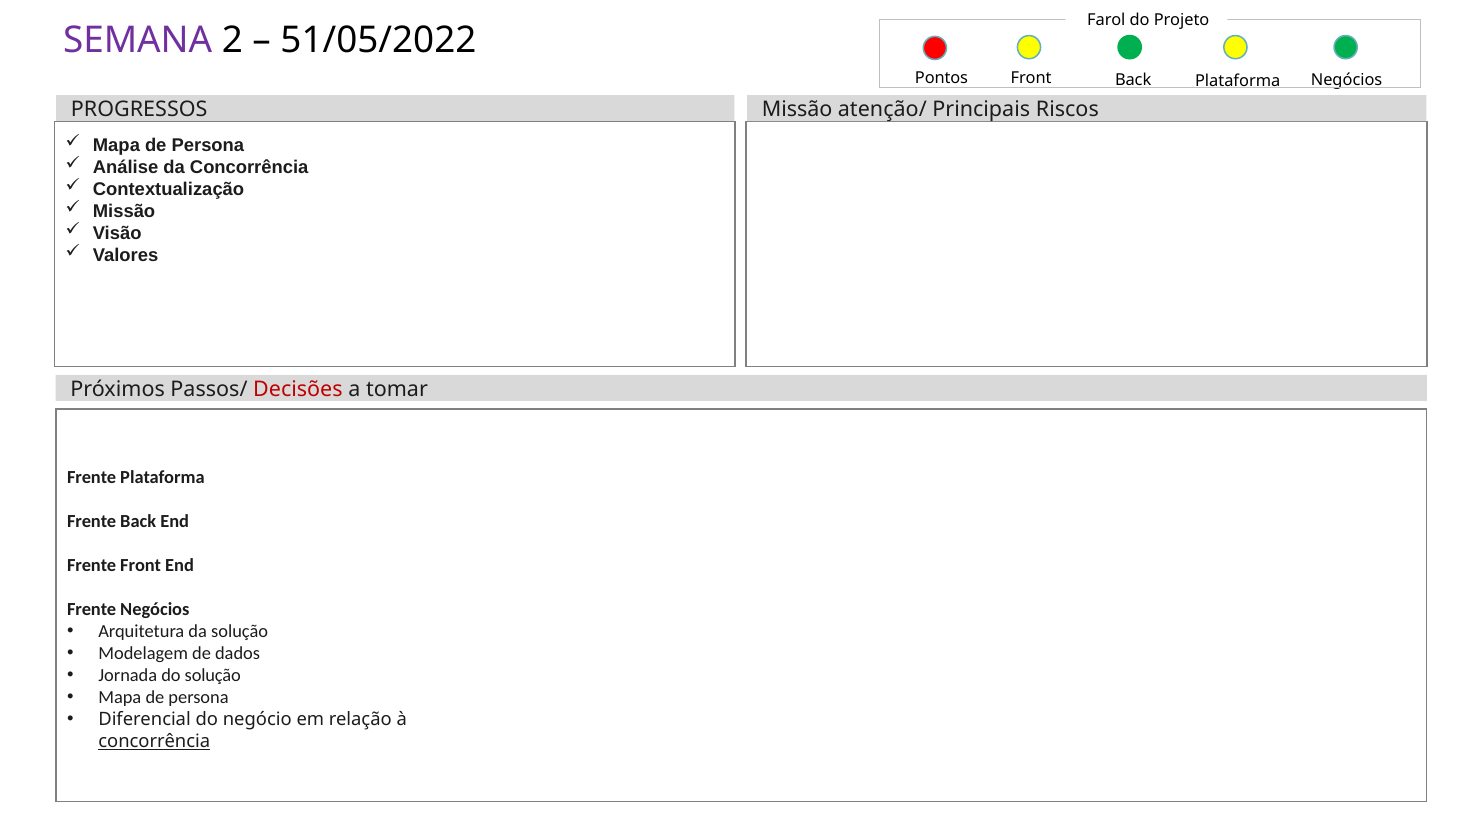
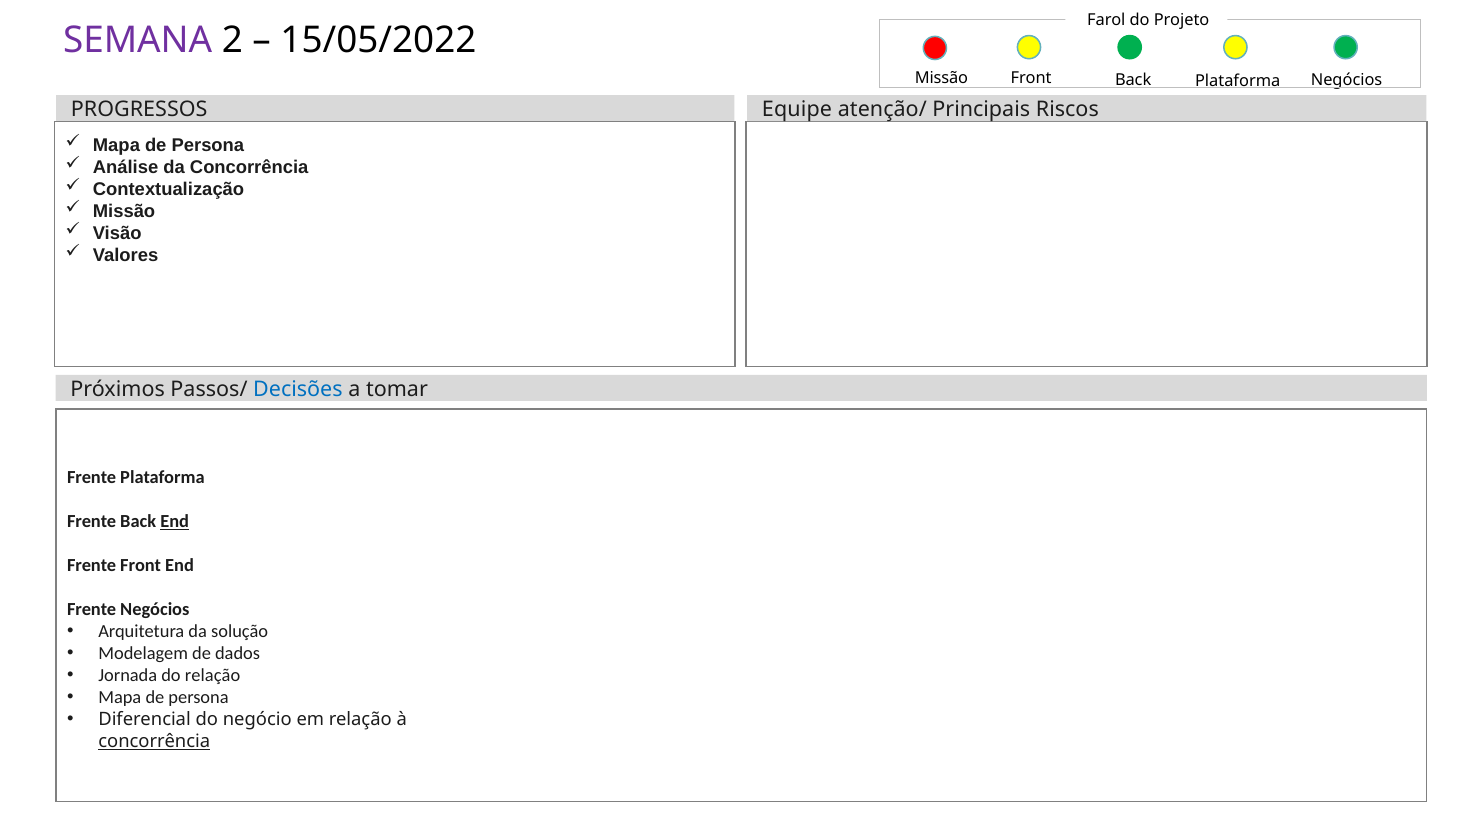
51/05/2022: 51/05/2022 -> 15/05/2022
Pontos at (941, 78): Pontos -> Missão
PROGRESSOS Missão: Missão -> Equipe
Decisões colour: red -> blue
End at (175, 521) underline: none -> present
do solução: solução -> relação
